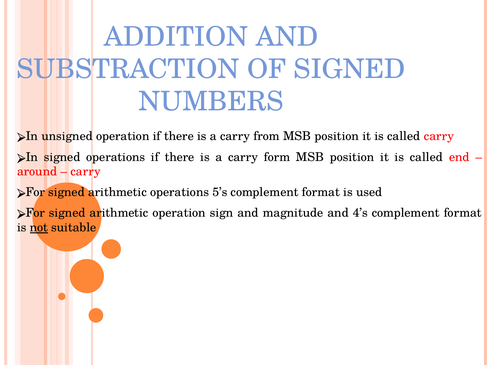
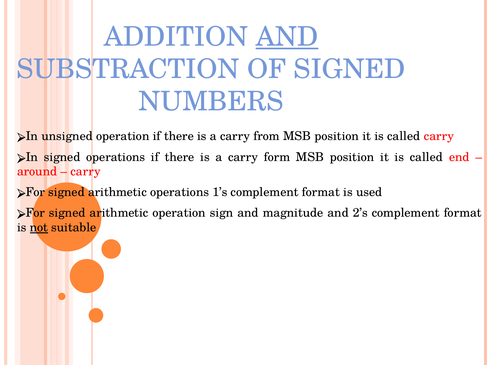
AND at (287, 37) underline: none -> present
5’s: 5’s -> 1’s
4’s: 4’s -> 2’s
